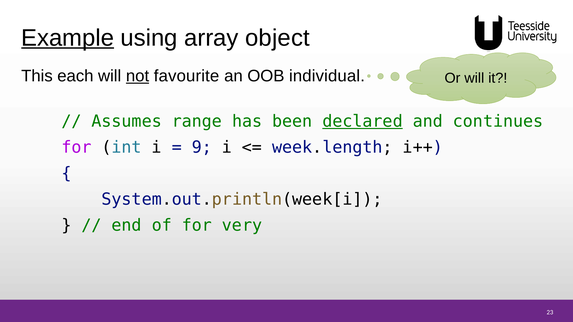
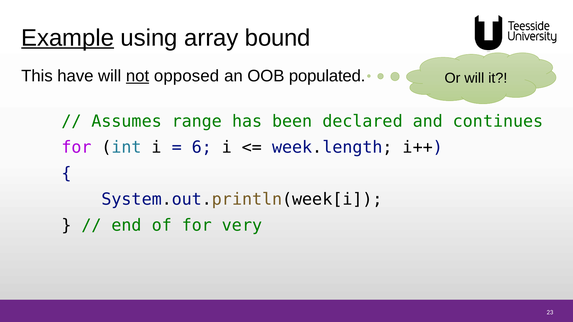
object: object -> bound
each: each -> have
favourite: favourite -> opposed
individual: individual -> populated
declared underline: present -> none
9: 9 -> 6
